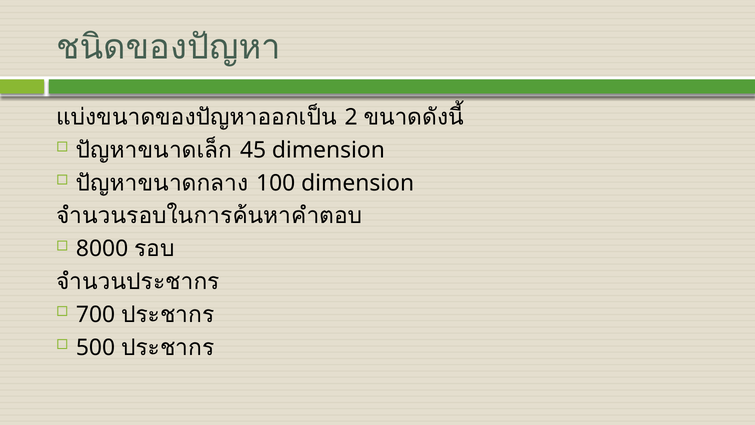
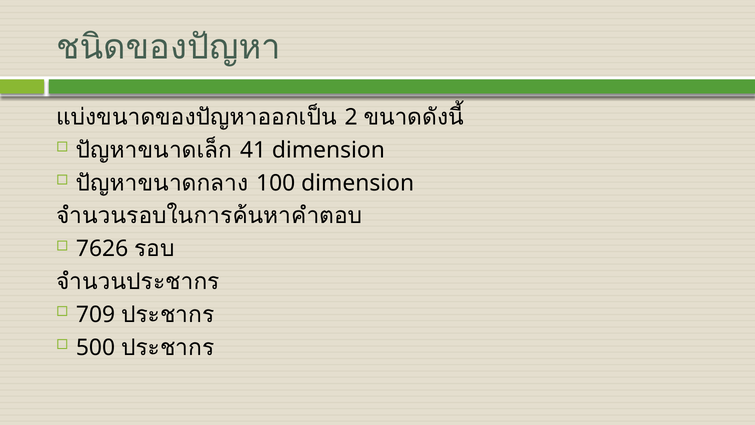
45: 45 -> 41
8000: 8000 -> 7626
700: 700 -> 709
